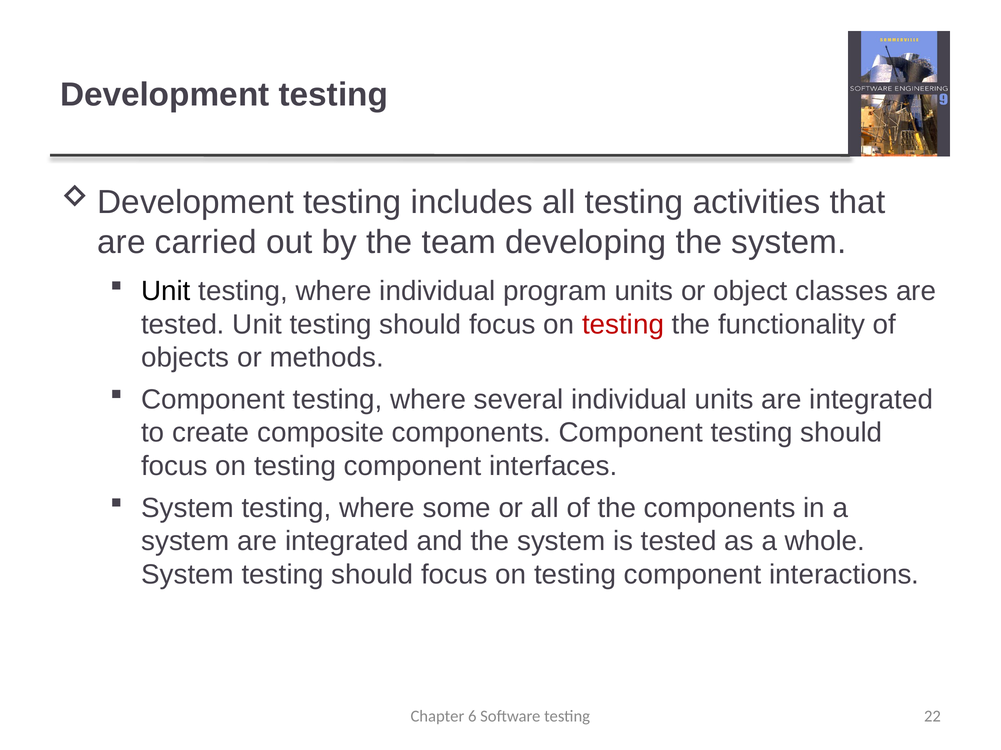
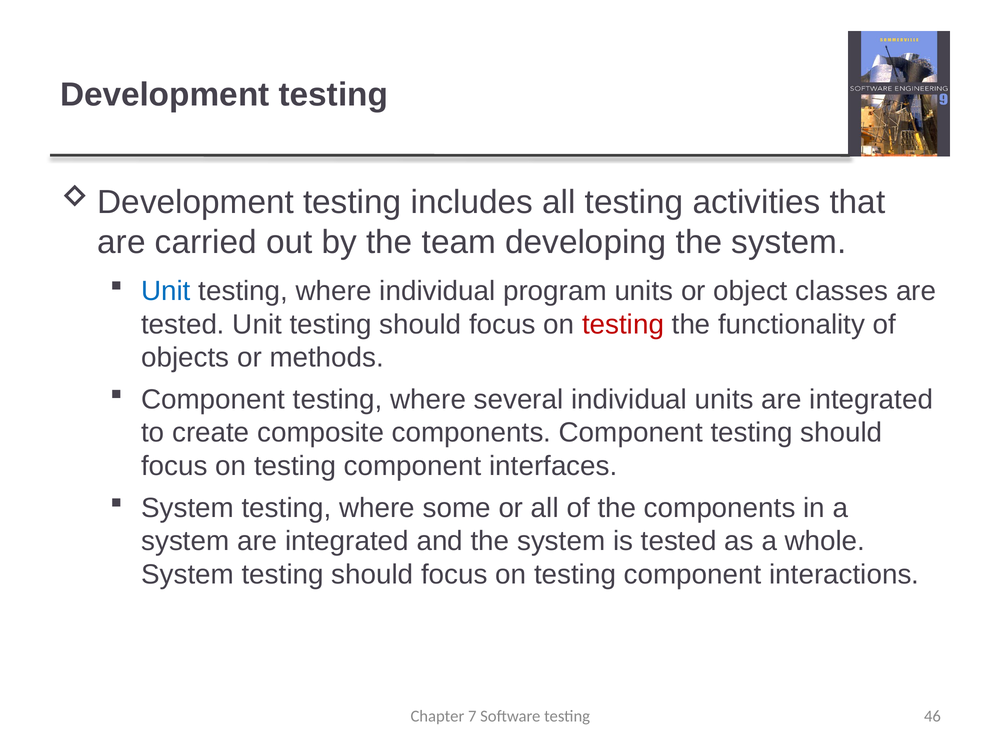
Unit at (166, 291) colour: black -> blue
6: 6 -> 7
22: 22 -> 46
